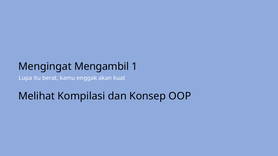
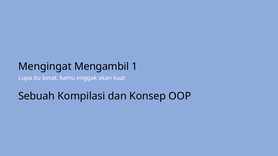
Melihat: Melihat -> Sebuah
